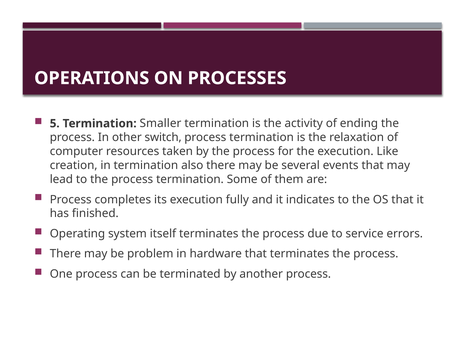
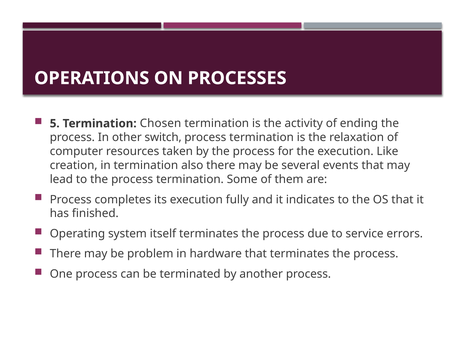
Smaller: Smaller -> Chosen
